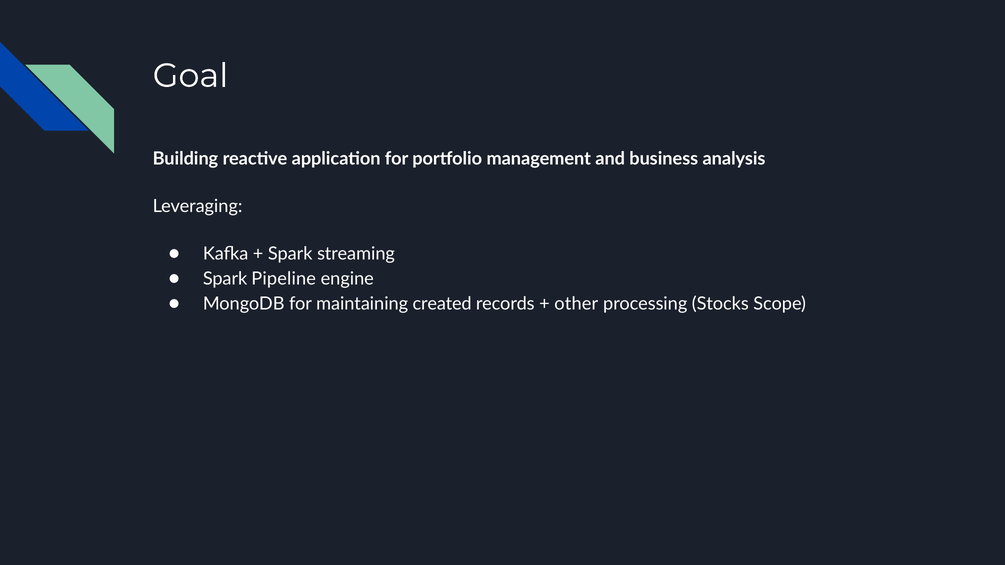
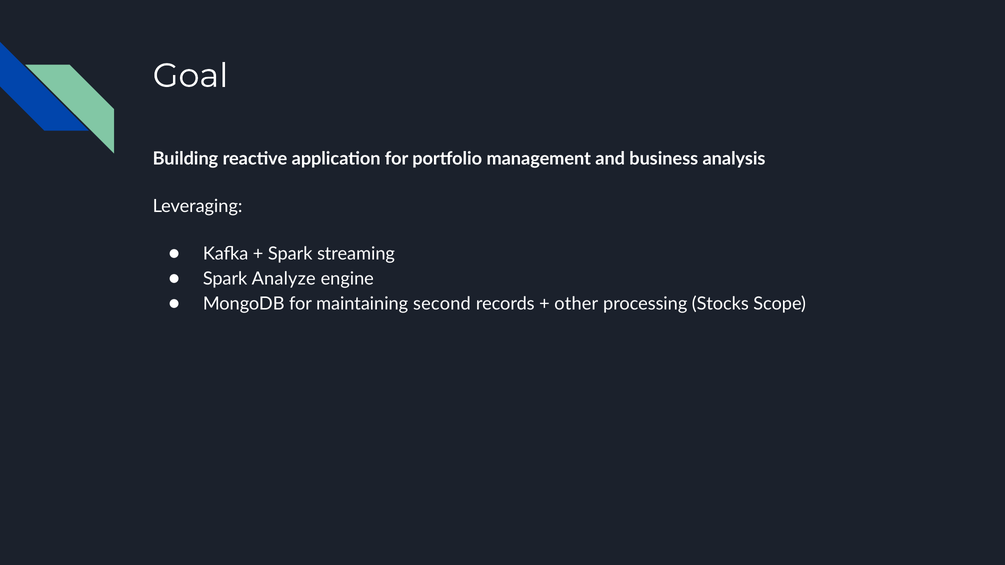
Pipeline: Pipeline -> Analyze
created: created -> second
